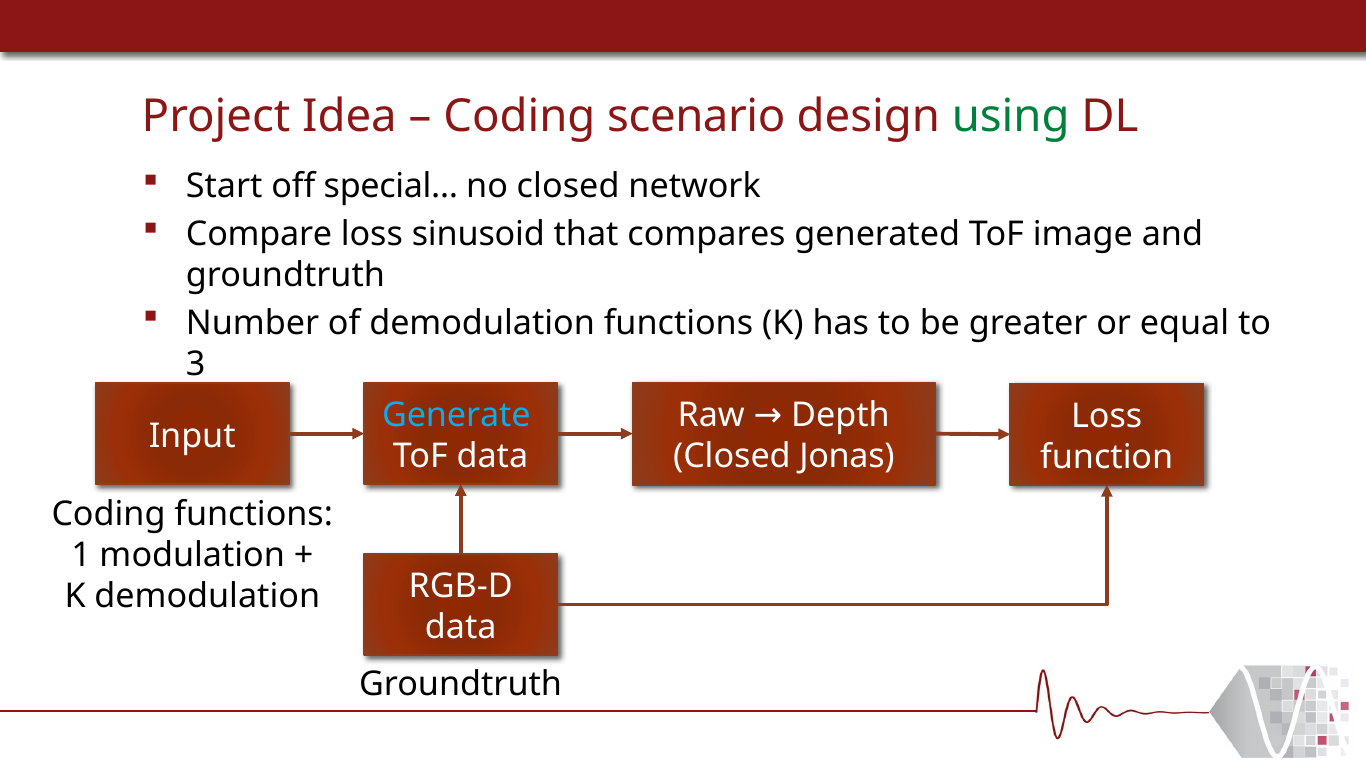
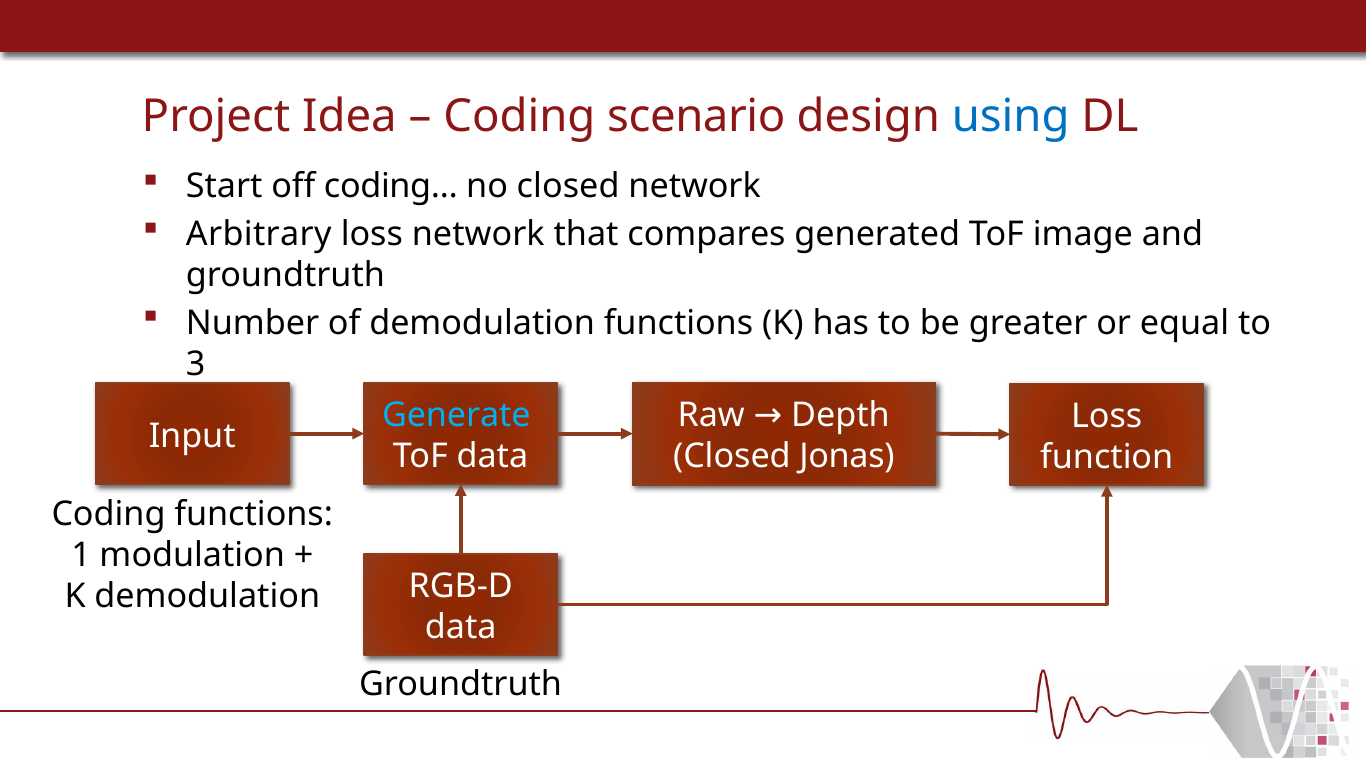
using colour: green -> blue
special…: special… -> coding…
Compare: Compare -> Arbitrary
loss sinusoid: sinusoid -> network
